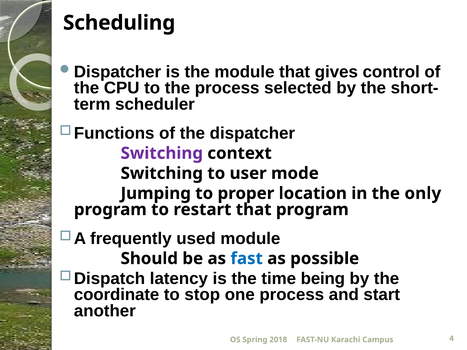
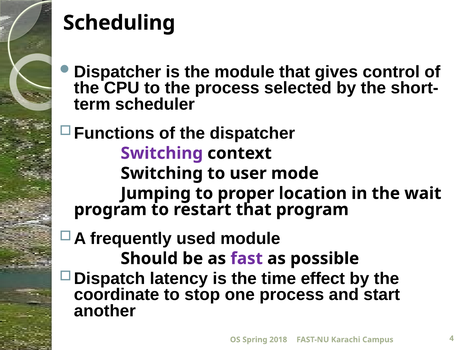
only: only -> wait
fast colour: blue -> purple
being: being -> effect
